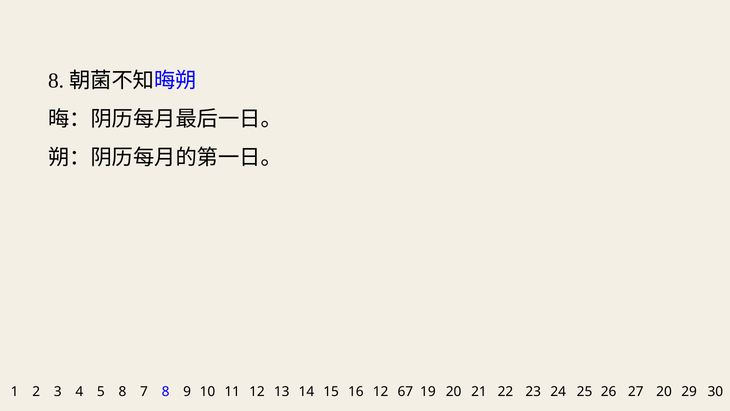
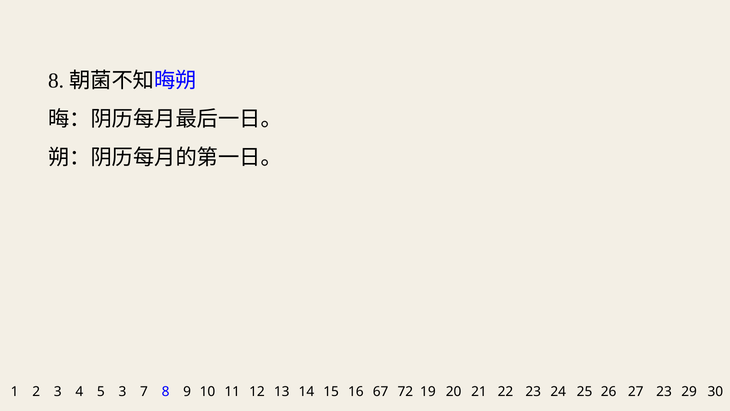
3 8: 8 -> 3
16 12: 12 -> 67
67: 67 -> 72
27 20: 20 -> 23
